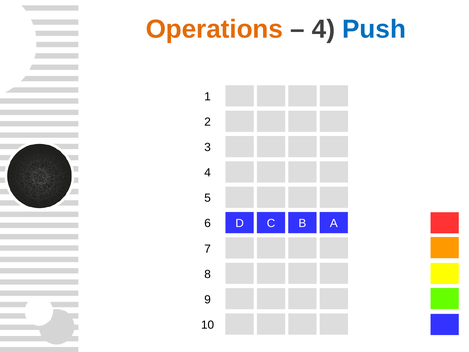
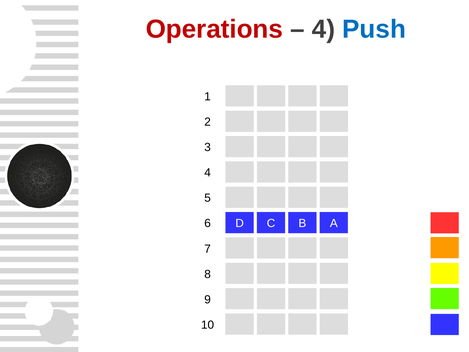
Operations colour: orange -> red
